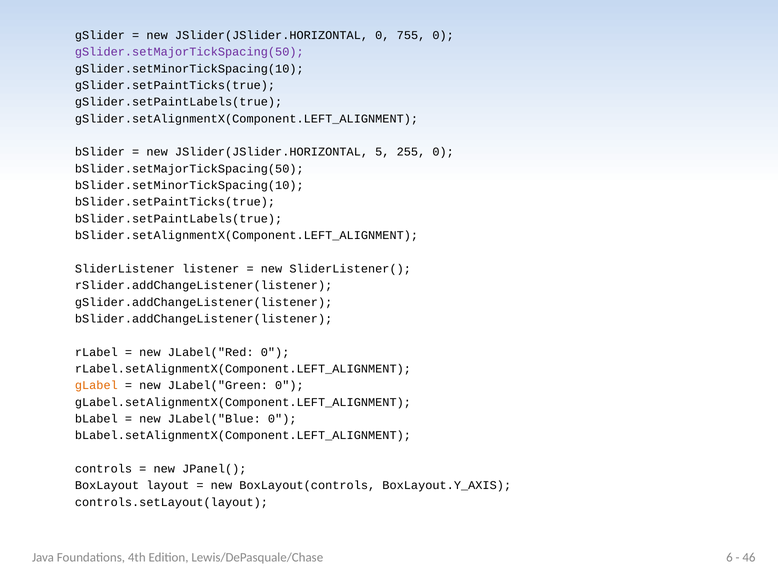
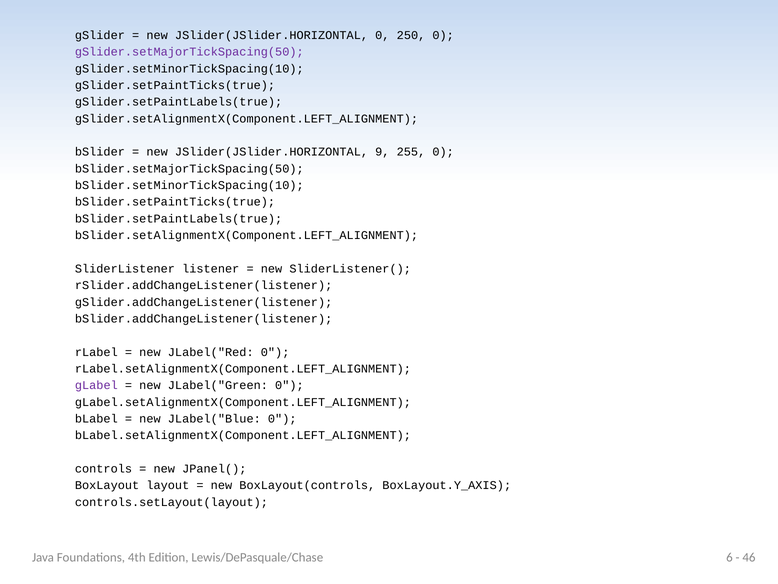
755: 755 -> 250
5: 5 -> 9
gLabel colour: orange -> purple
